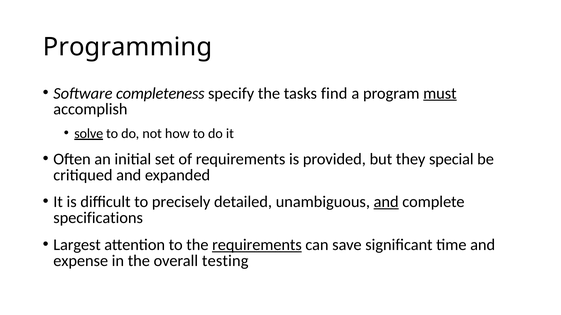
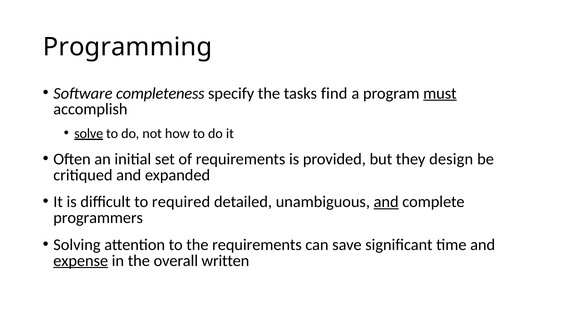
special: special -> design
precisely: precisely -> required
specifications: specifications -> programmers
Largest: Largest -> Solving
requirements at (257, 245) underline: present -> none
expense underline: none -> present
testing: testing -> written
